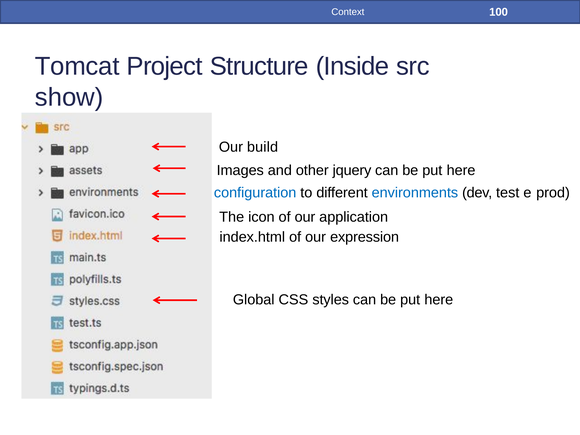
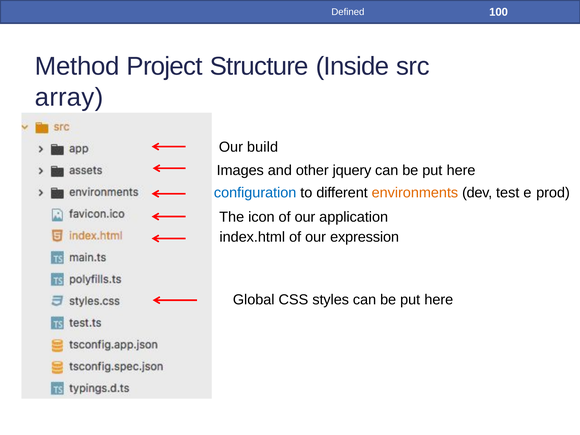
Context: Context -> Defined
Tomcat: Tomcat -> Method
show: show -> array
environments colour: blue -> orange
